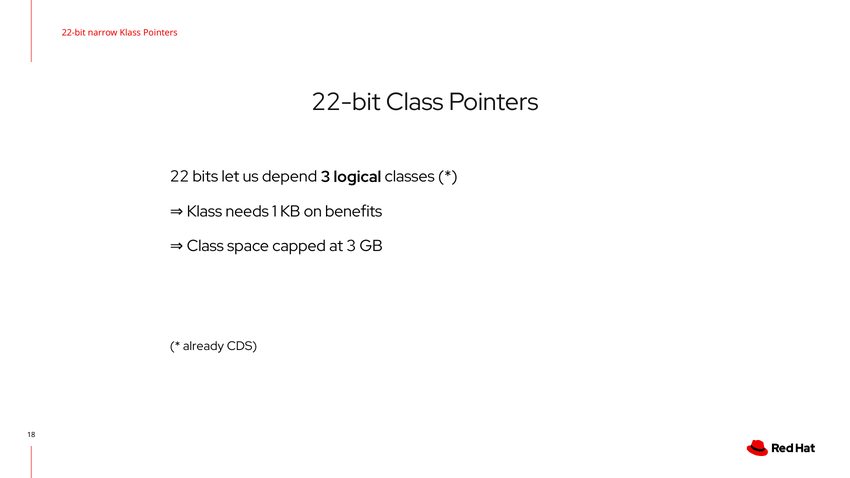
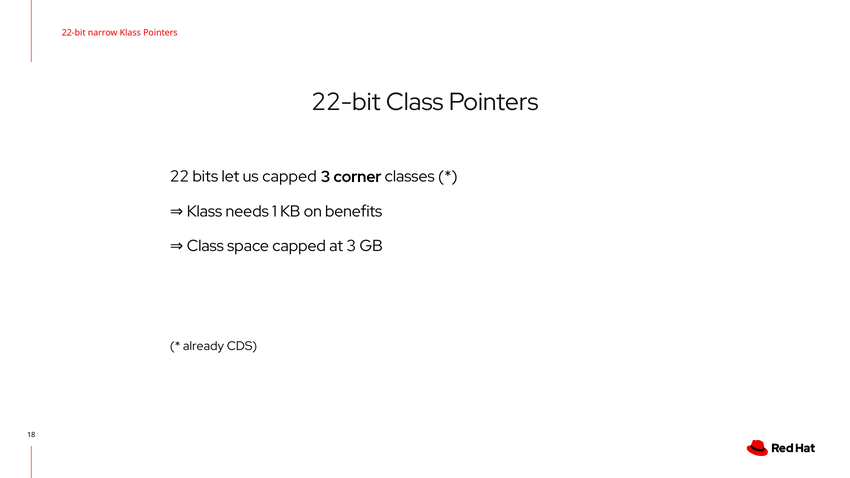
us depend: depend -> capped
logical: logical -> corner
